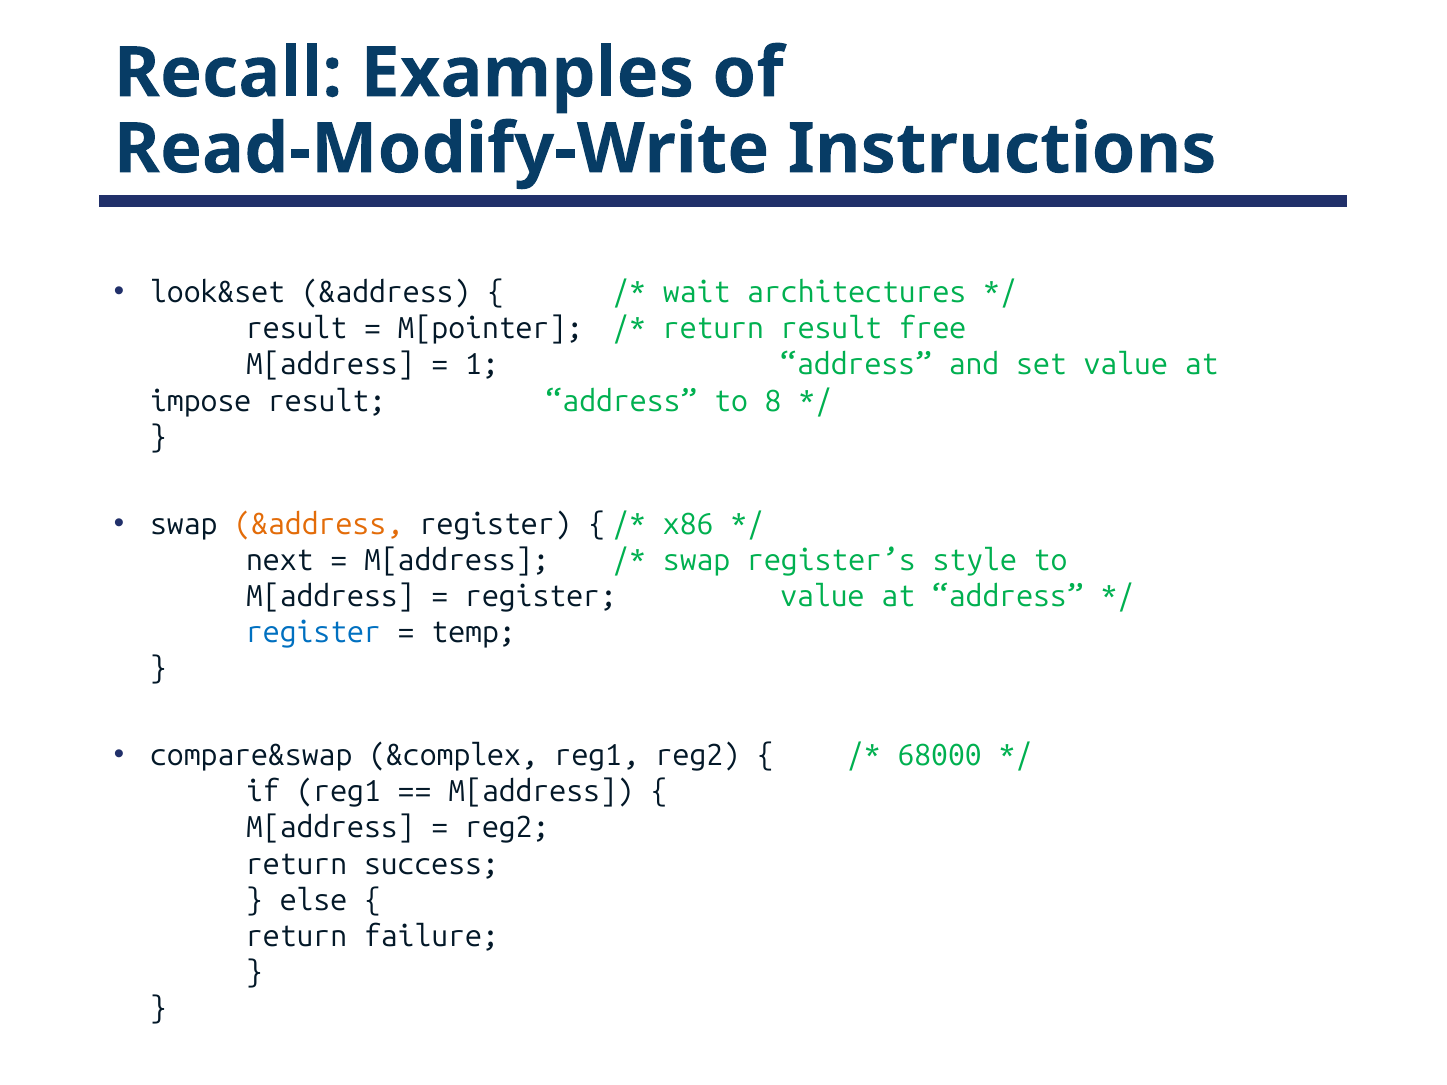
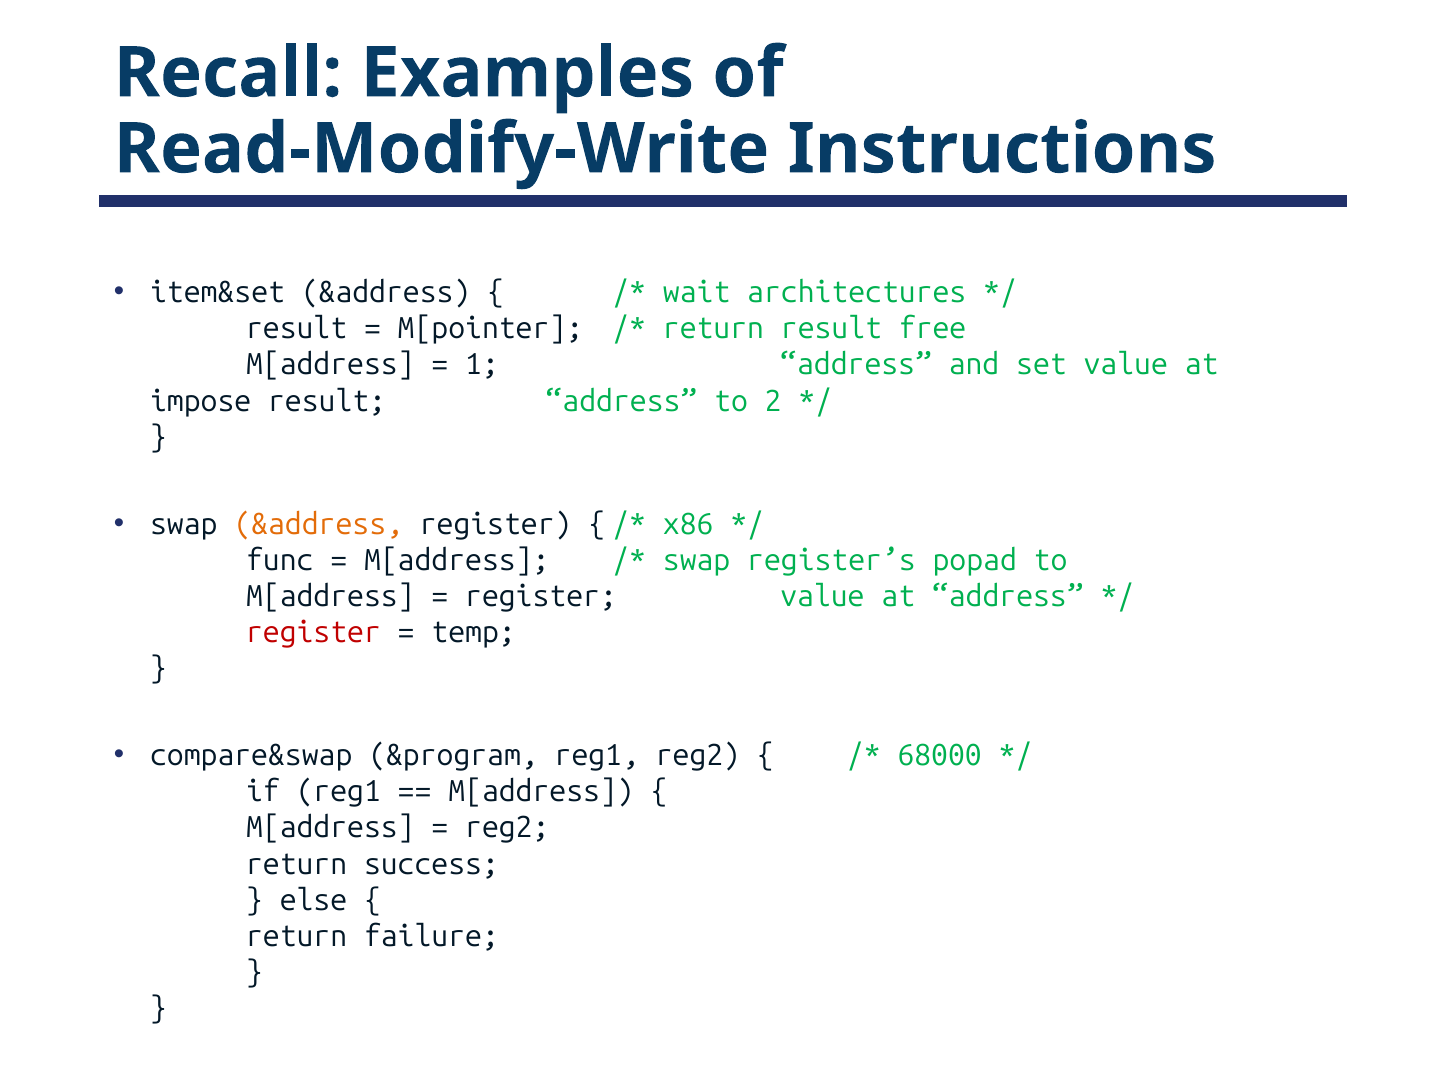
look&set: look&set -> item&set
8: 8 -> 2
next: next -> func
style: style -> popad
register at (313, 633) colour: blue -> red
&complex: &complex -> &program
